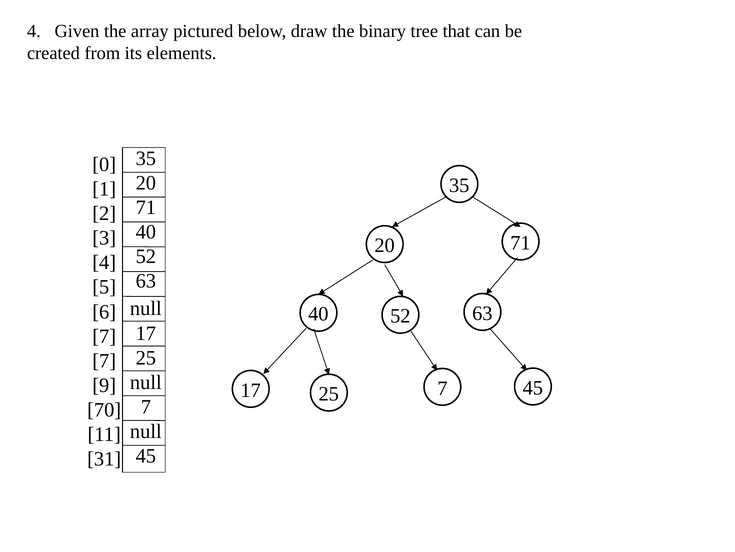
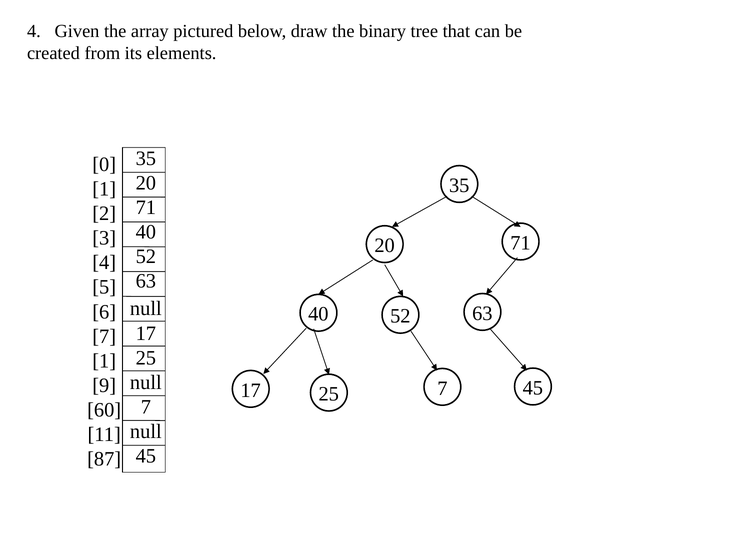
7 at (104, 360): 7 -> 1
70: 70 -> 60
31: 31 -> 87
